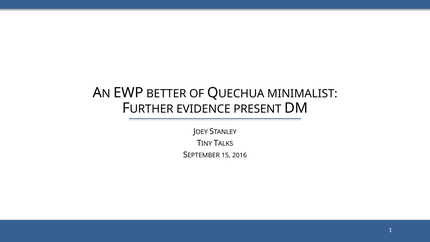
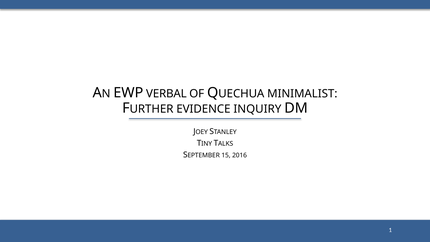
BETTER: BETTER -> VERBAL
PRESENT: PRESENT -> INQUIRY
